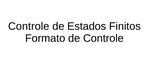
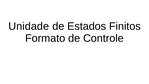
Controle at (29, 26): Controle -> Unidade
